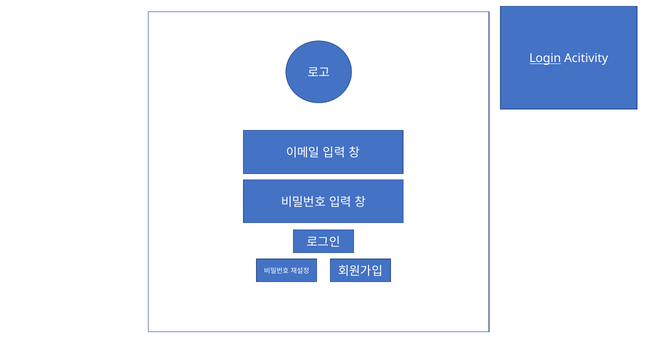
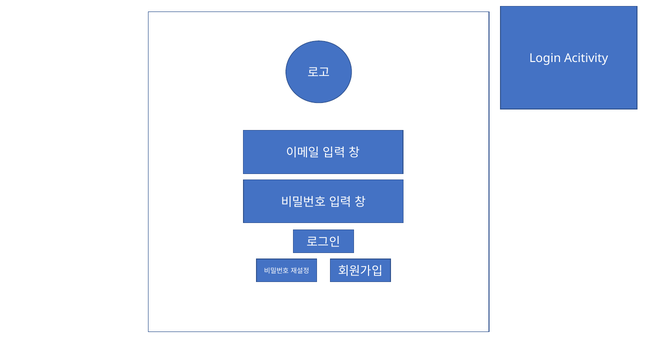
Login underline: present -> none
